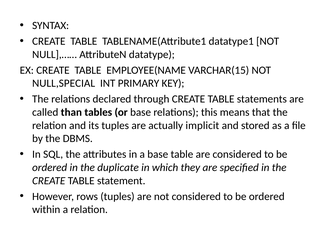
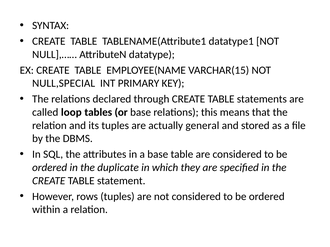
than: than -> loop
implicit: implicit -> general
